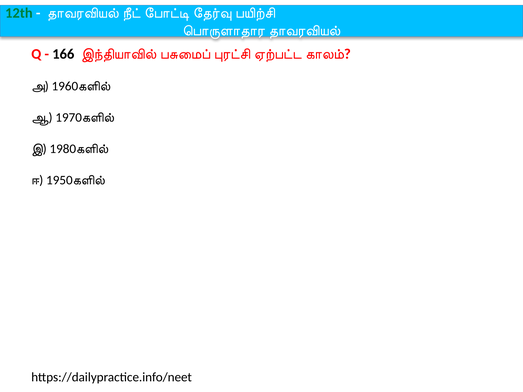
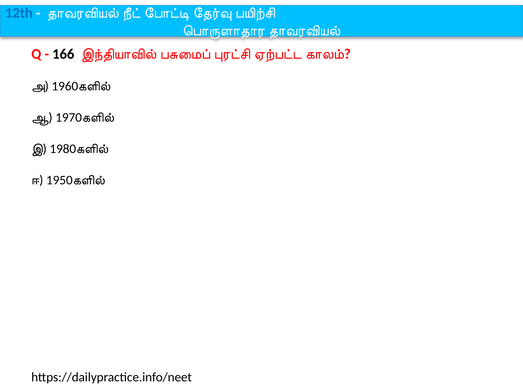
12th colour: green -> blue
